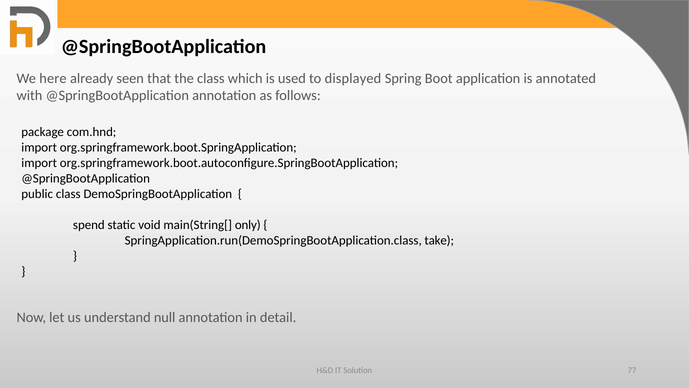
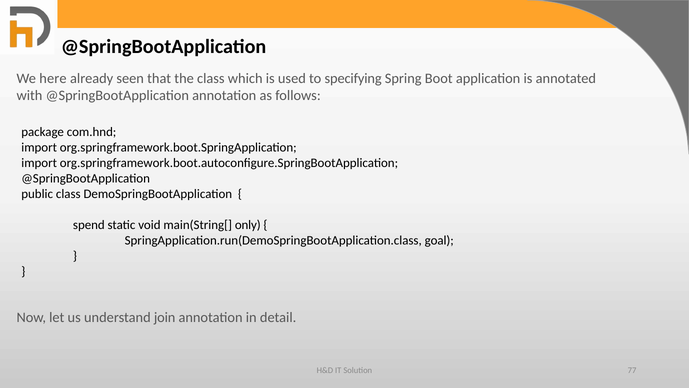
displayed: displayed -> specifying
take: take -> goal
null: null -> join
